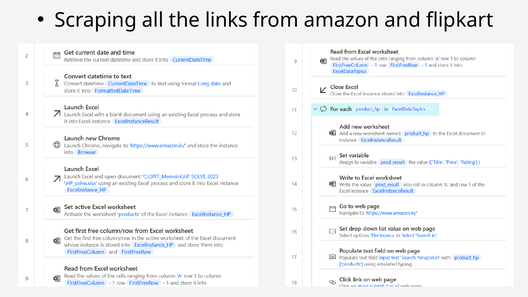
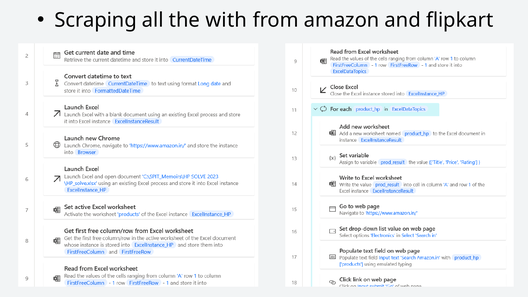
links: links -> with
